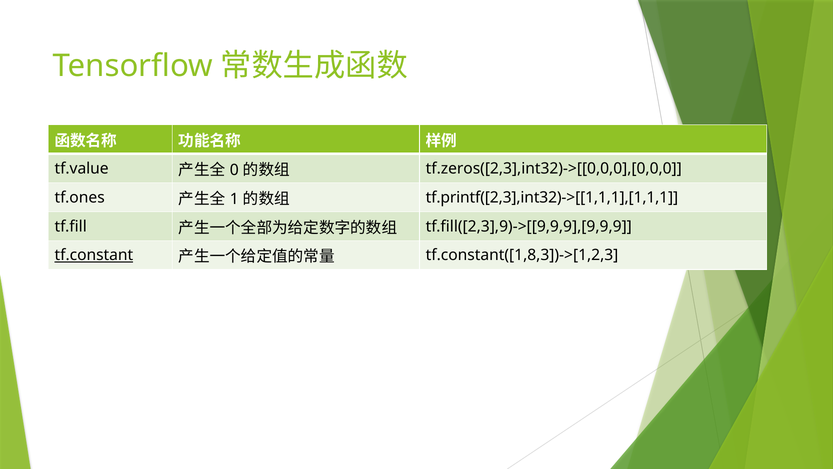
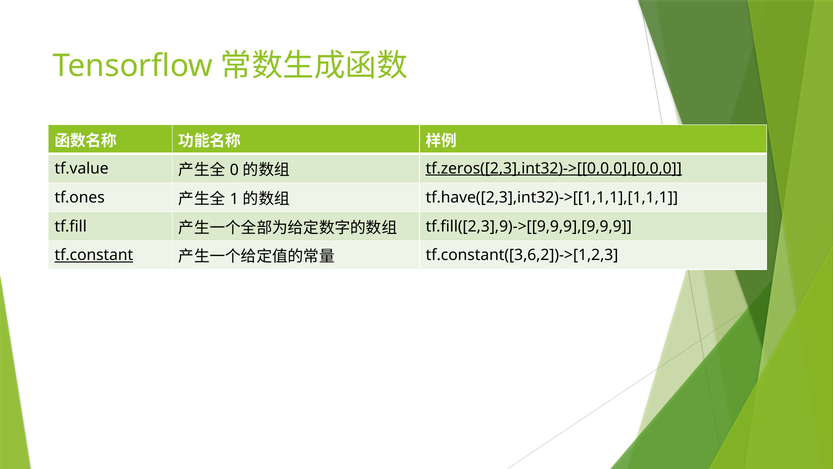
tf.zeros([2,3],int32)->[[0,0,0],[0,0,0 underline: none -> present
tf.printf([2,3],int32)->[[1,1,1],[1,1,1: tf.printf([2,3],int32)->[[1,1,1],[1,1,1 -> tf.have([2,3],int32)->[[1,1,1],[1,1,1
tf.constant([1,8,3])->[1,2,3: tf.constant([1,8,3])->[1,2,3 -> tf.constant([3,6,2])->[1,2,3
